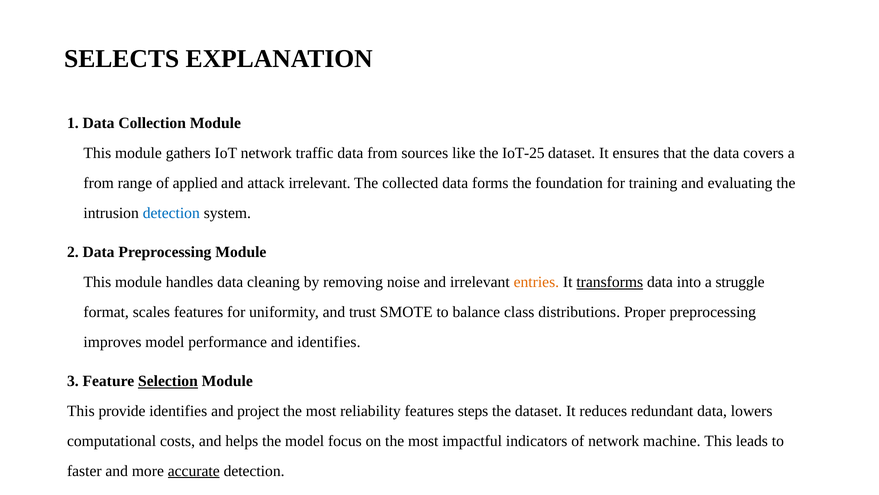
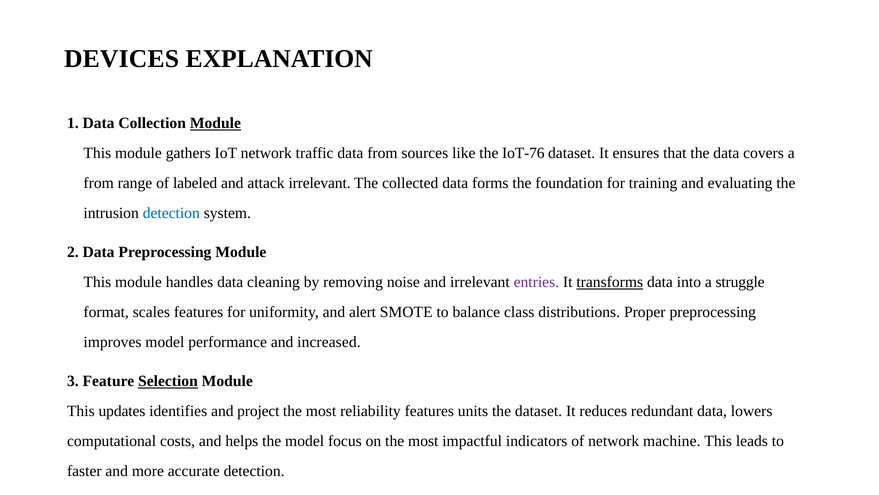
SELECTS: SELECTS -> DEVICES
Module at (215, 123) underline: none -> present
IoT-25: IoT-25 -> IoT-76
applied: applied -> labeled
entries colour: orange -> purple
trust: trust -> alert
and identifies: identifies -> increased
provide: provide -> updates
steps: steps -> units
accurate underline: present -> none
